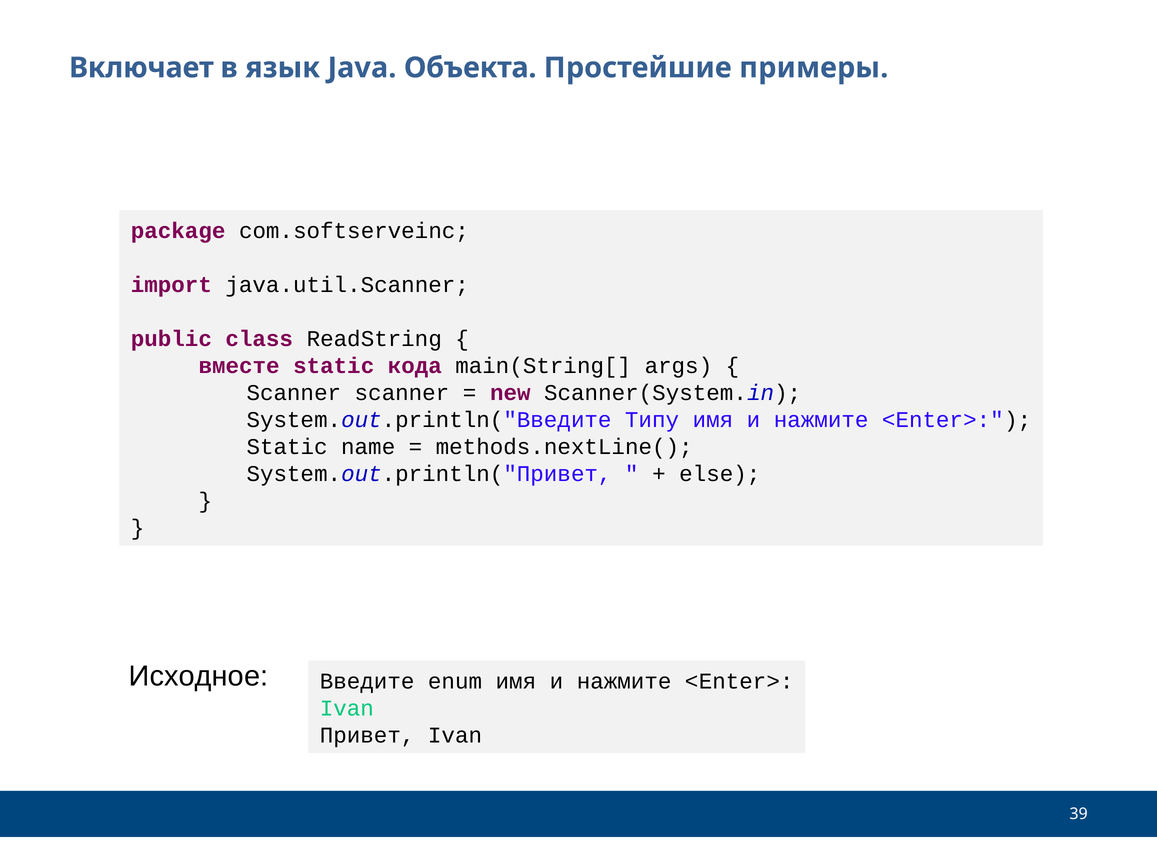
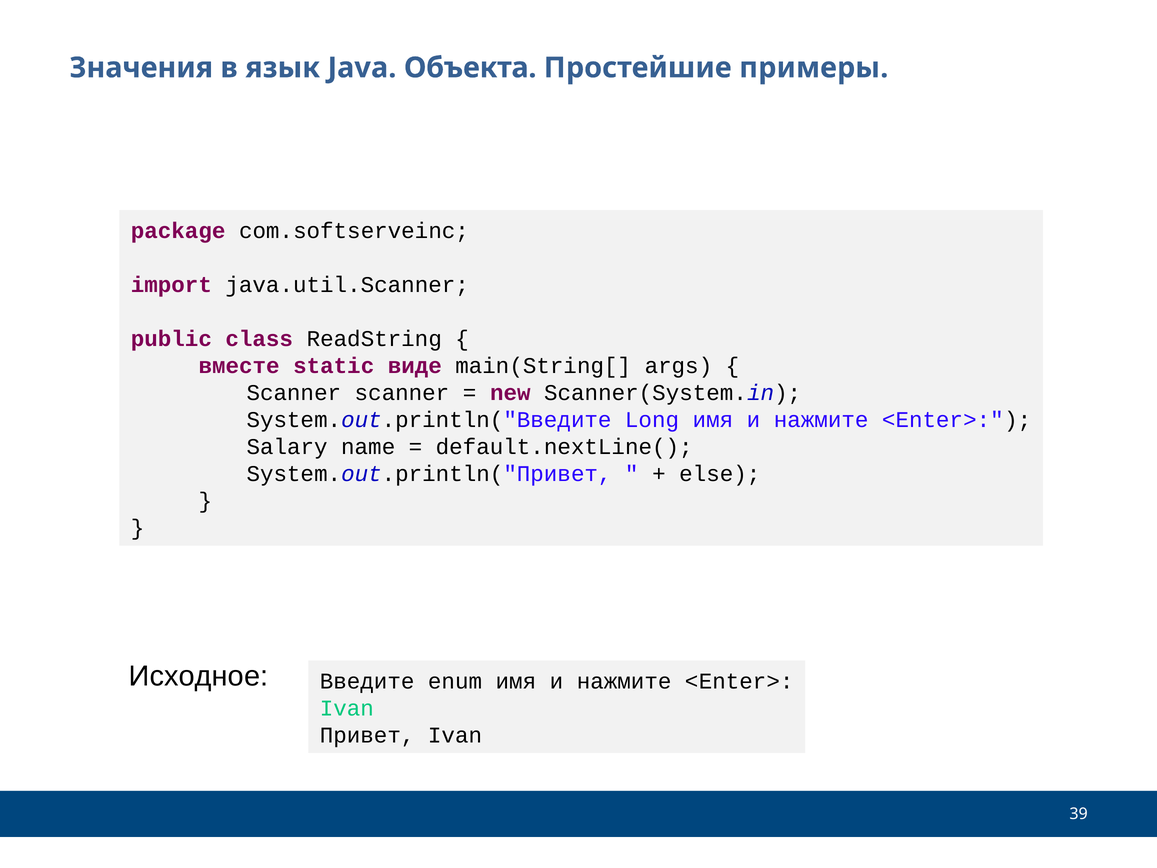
Включает: Включает -> Значения
кода: кода -> виде
Типу: Типу -> Long
Static at (287, 447): Static -> Salary
methods.nextLine(: methods.nextLine( -> default.nextLine(
